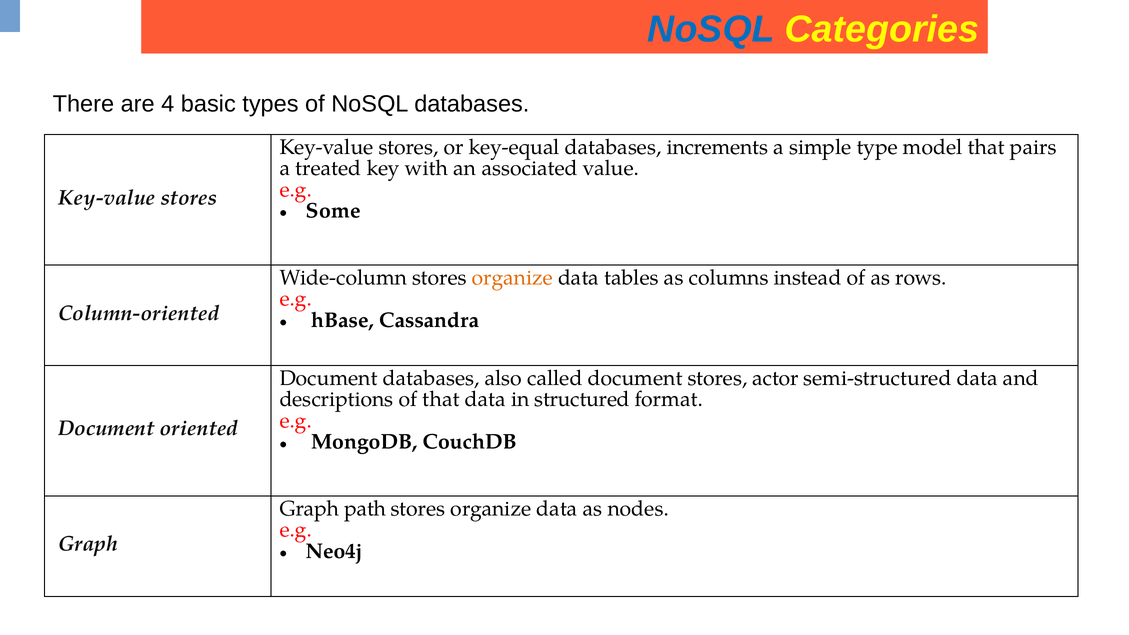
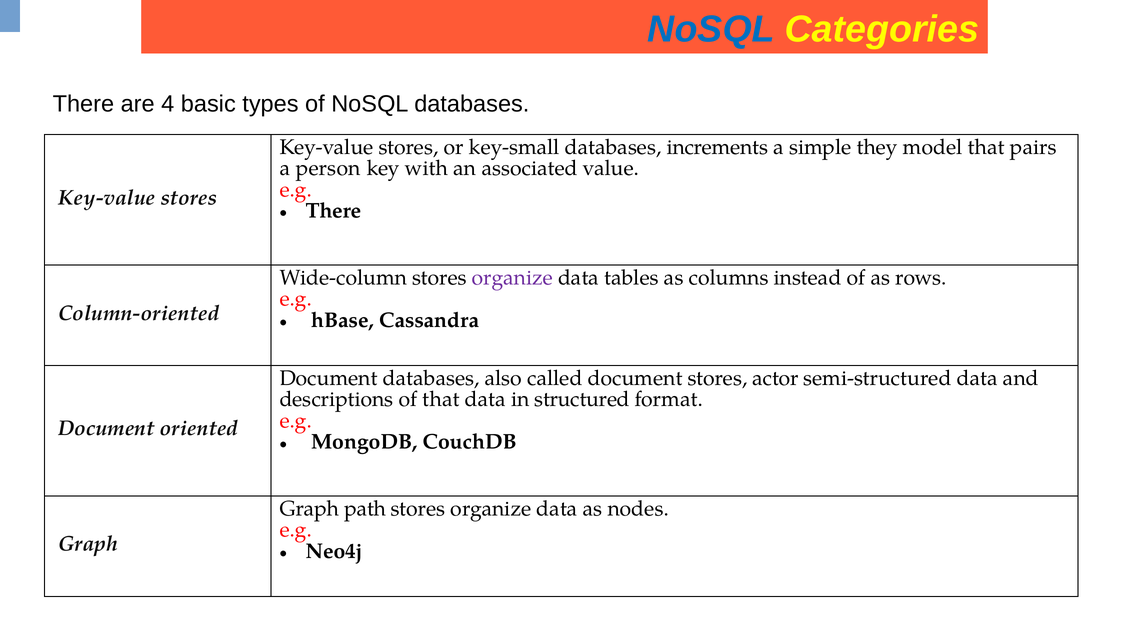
key-equal: key-equal -> key-small
type: type -> they
treated: treated -> person
Some at (333, 211): Some -> There
organize at (512, 278) colour: orange -> purple
